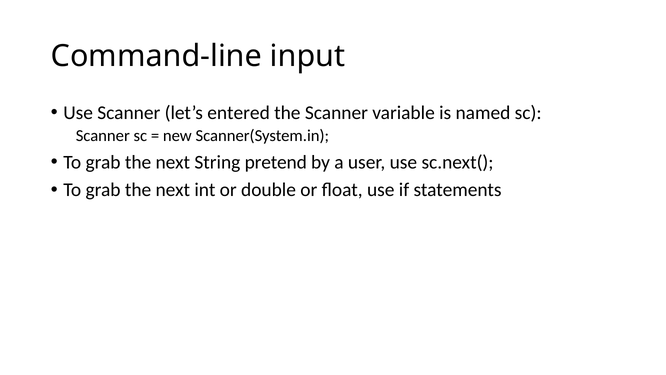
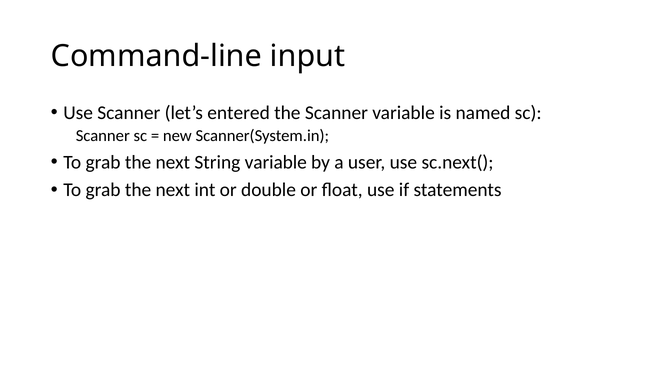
String pretend: pretend -> variable
